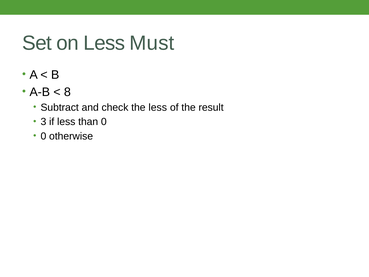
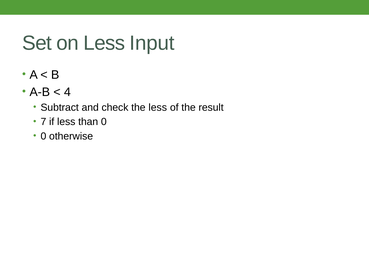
Must: Must -> Input
8: 8 -> 4
3: 3 -> 7
